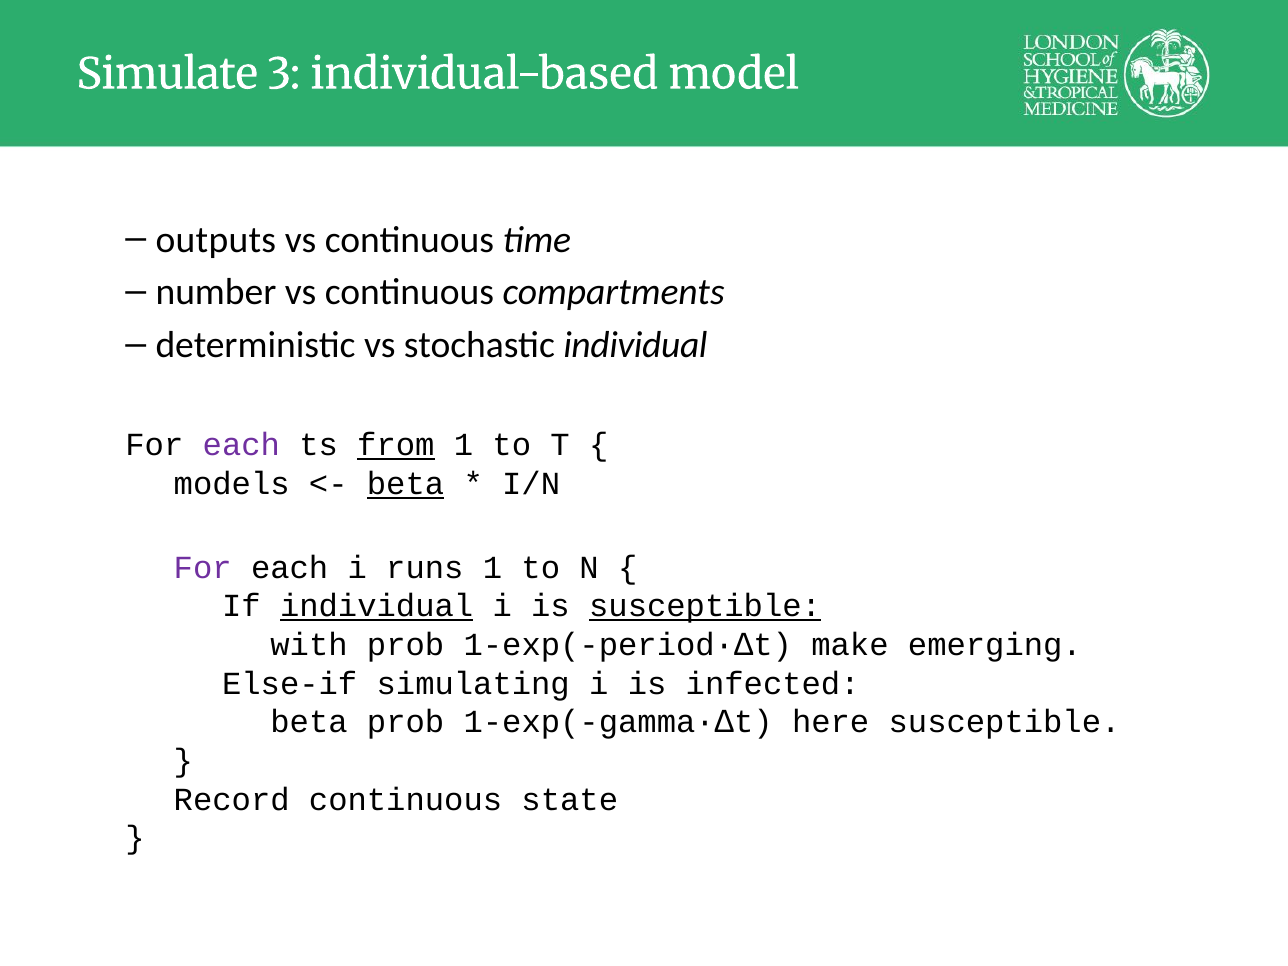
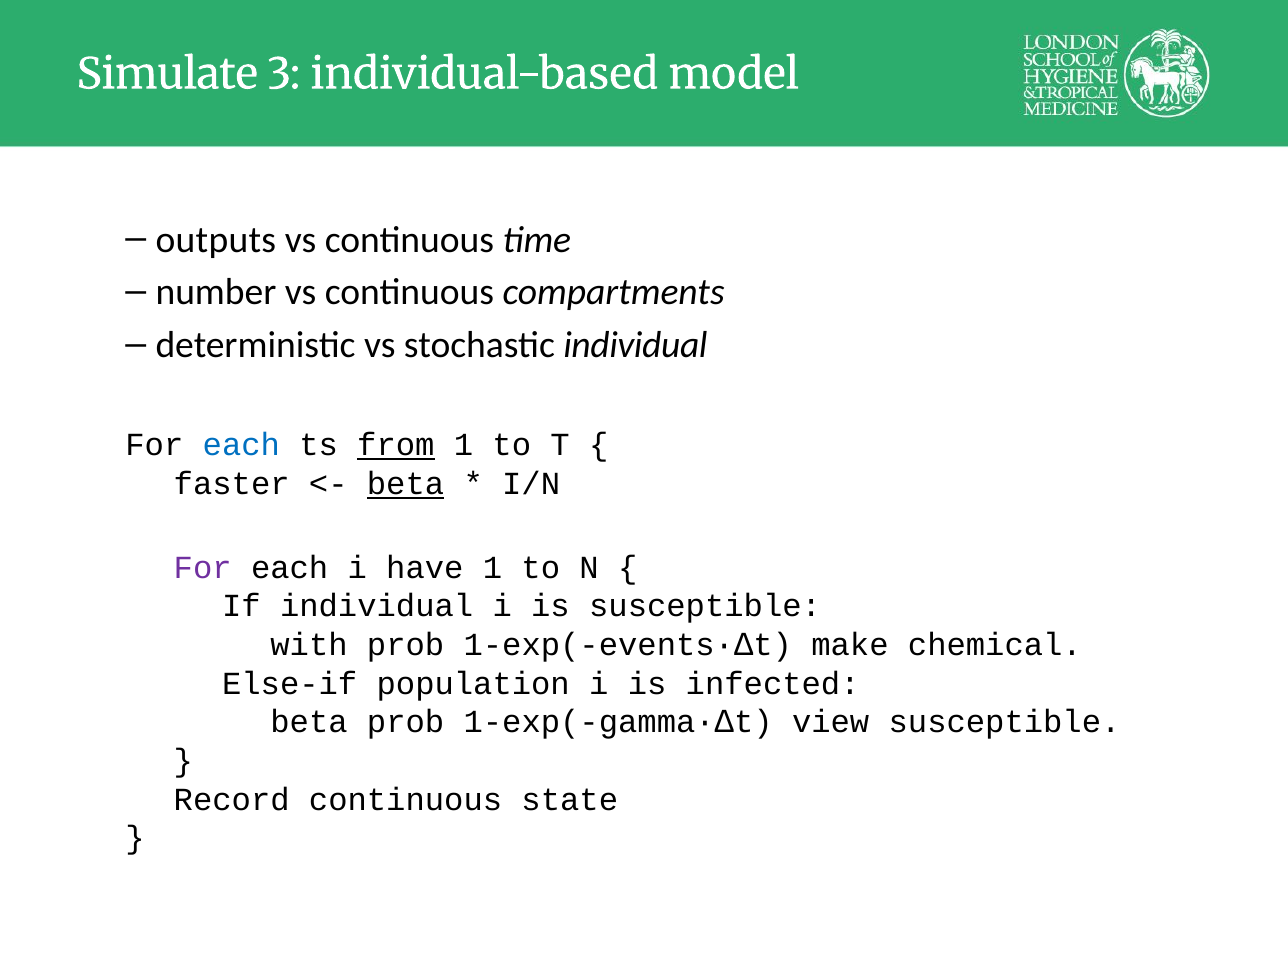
each at (241, 445) colour: purple -> blue
models: models -> faster
runs: runs -> have
individual at (377, 606) underline: present -> none
susceptible at (705, 606) underline: present -> none
1-exp(-period·∆t: 1-exp(-period·∆t -> 1-exp(-events·∆t
emerging: emerging -> chemical
simulating: simulating -> population
here: here -> view
